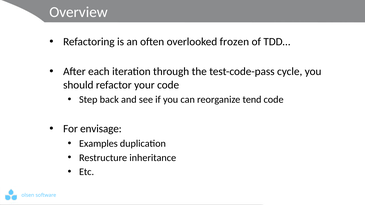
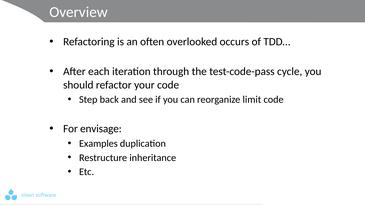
frozen: frozen -> occurs
tend: tend -> limit
